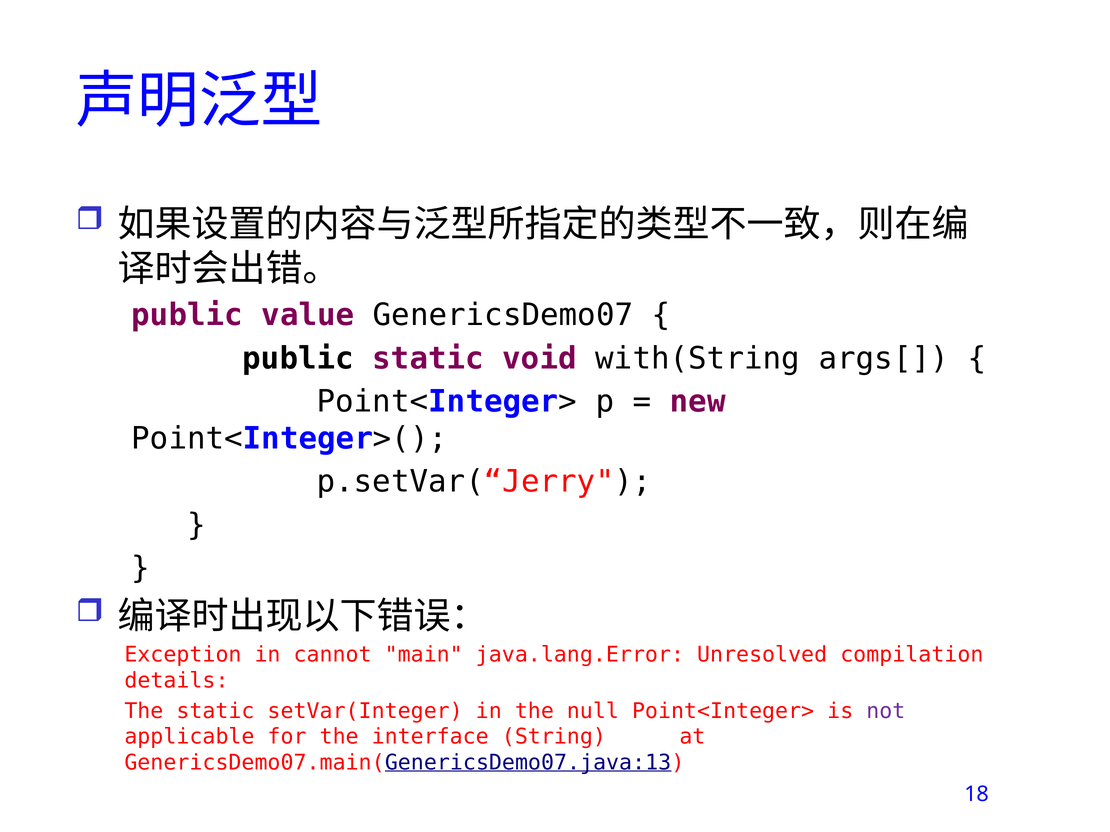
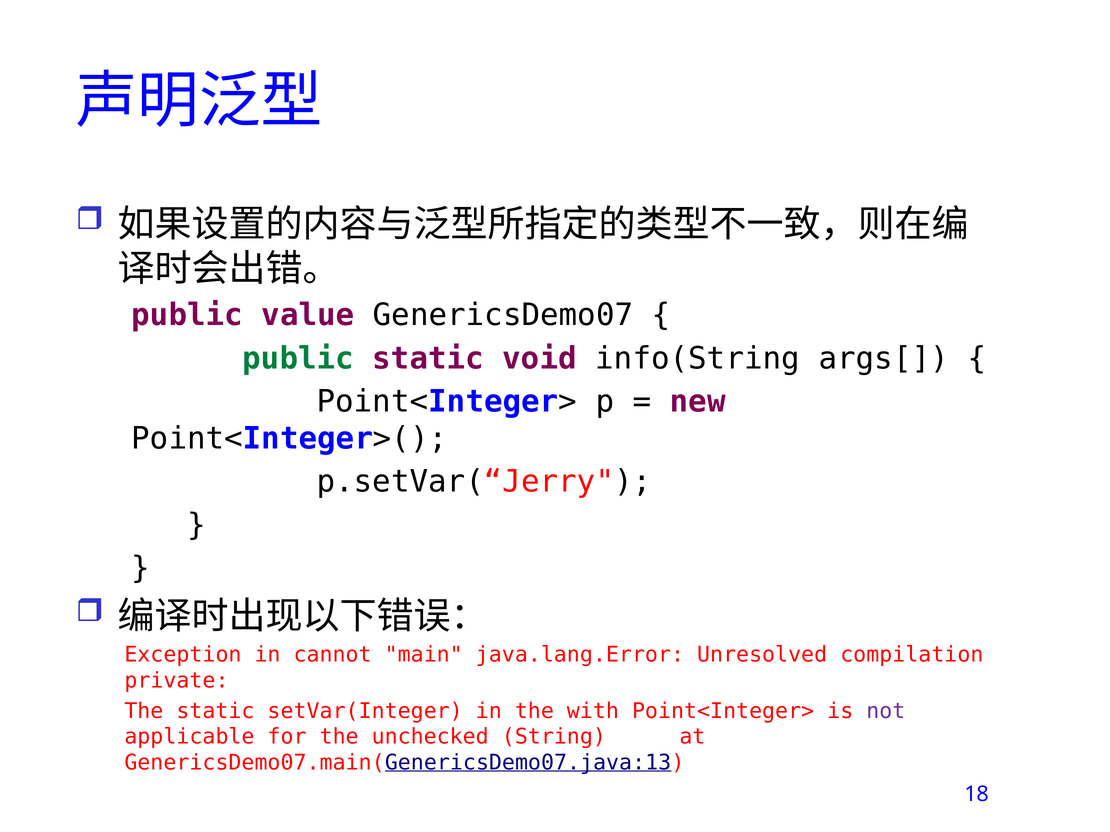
public at (298, 359) colour: black -> green
with(String: with(String -> info(String
details: details -> private
null: null -> with
interface: interface -> unchecked
